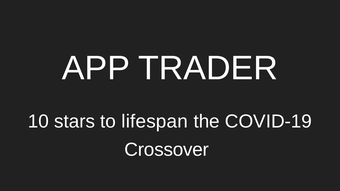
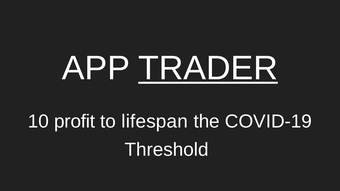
TRADER underline: none -> present
stars: stars -> profit
Crossover: Crossover -> Threshold
